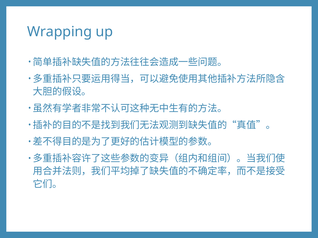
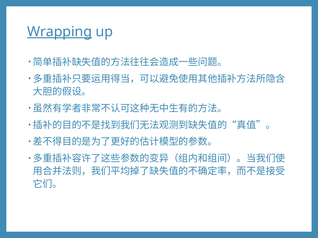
Wrapping underline: none -> present
